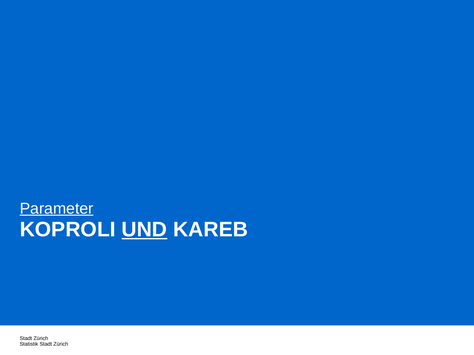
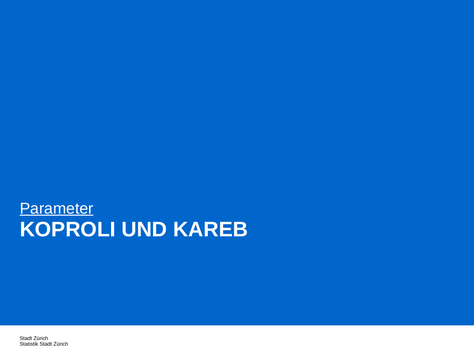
UND underline: present -> none
